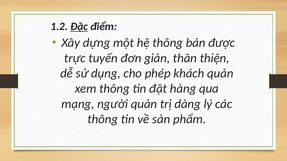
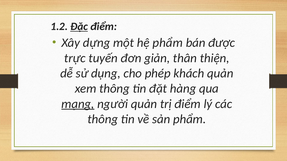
hệ thông: thông -> phẩm
mạng underline: none -> present
trị dàng: dàng -> điểm
